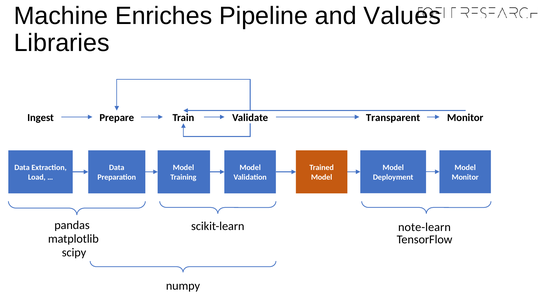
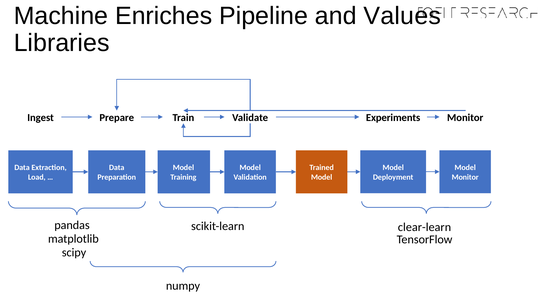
Transparent: Transparent -> Experiments
note-learn: note-learn -> clear-learn
